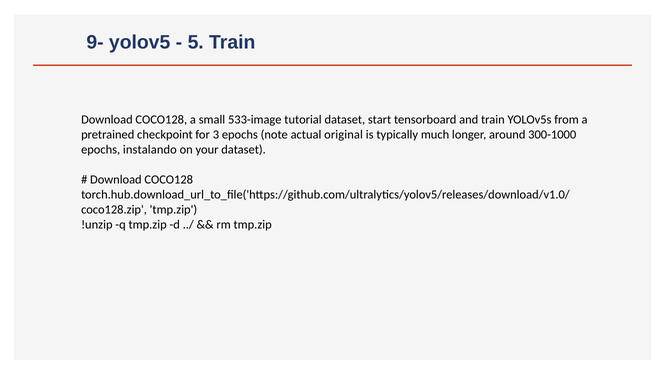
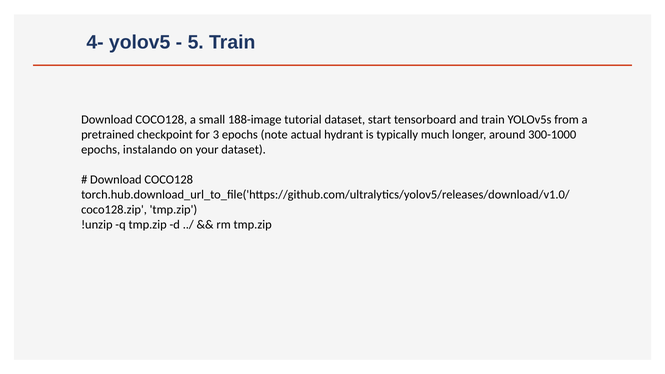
9-: 9- -> 4-
533-image: 533-image -> 188-image
original: original -> hydrant
